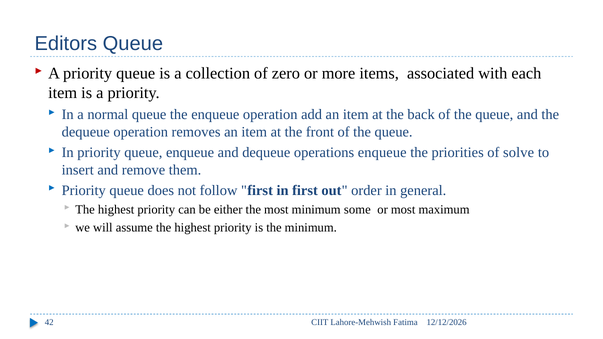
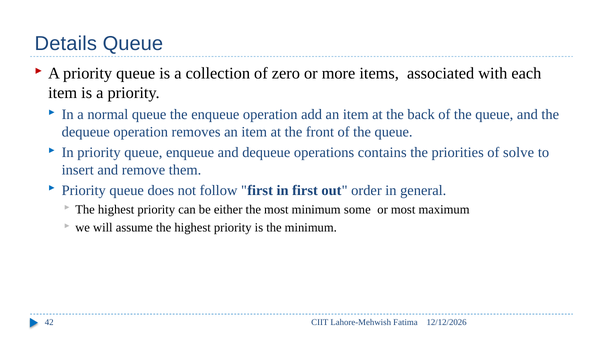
Editors: Editors -> Details
operations enqueue: enqueue -> contains
